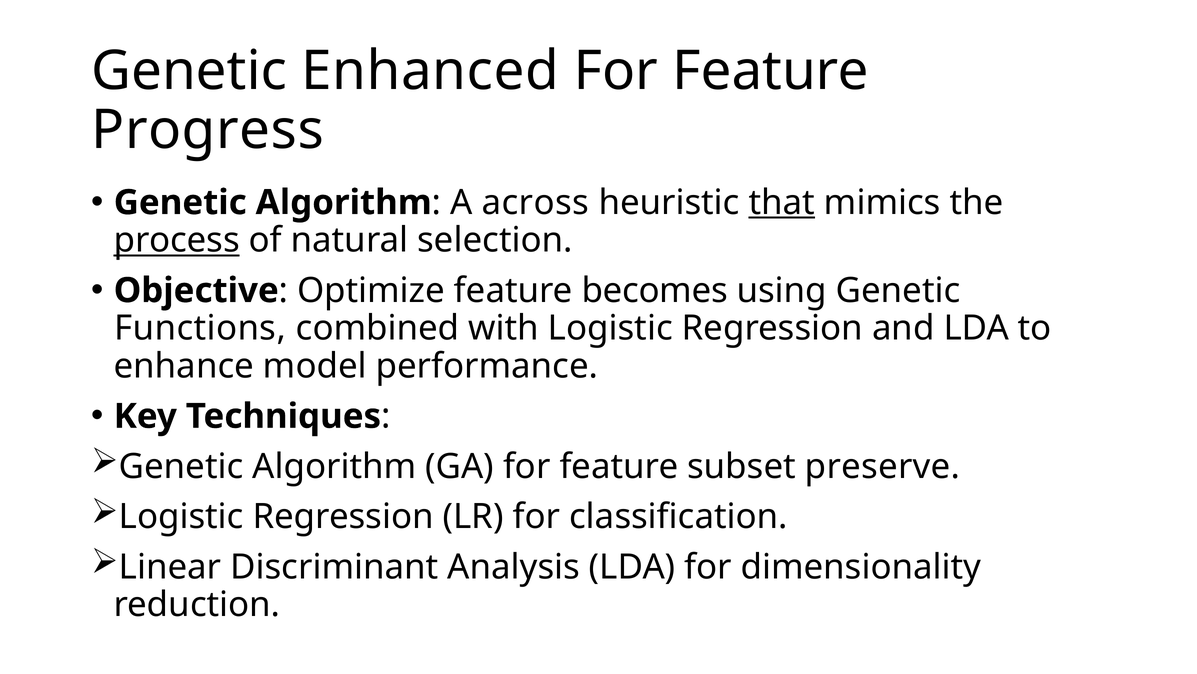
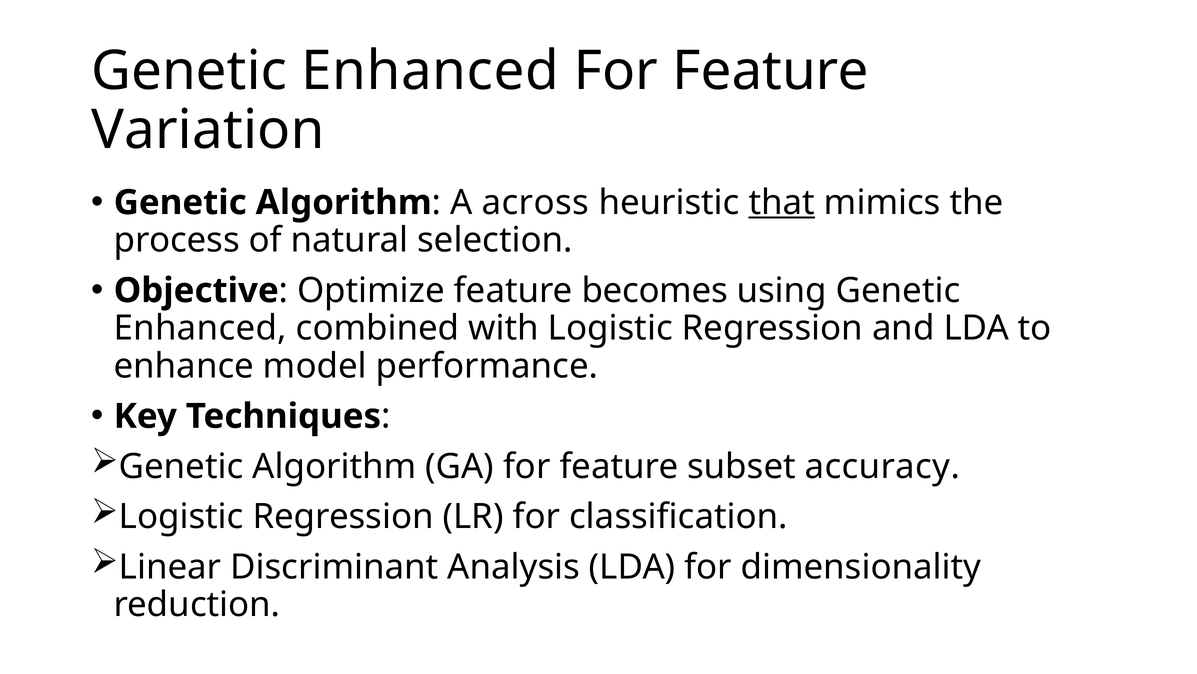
Progress: Progress -> Variation
process underline: present -> none
Functions at (200, 328): Functions -> Enhanced
preserve: preserve -> accuracy
